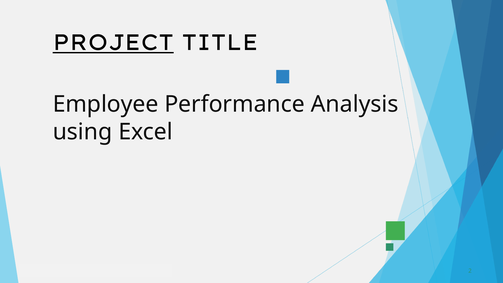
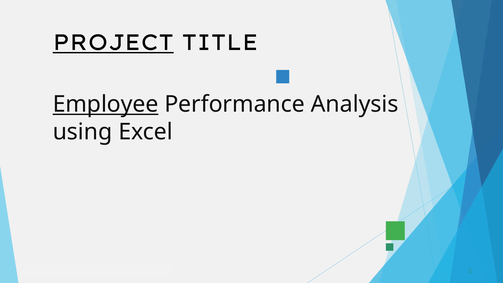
Employee underline: none -> present
